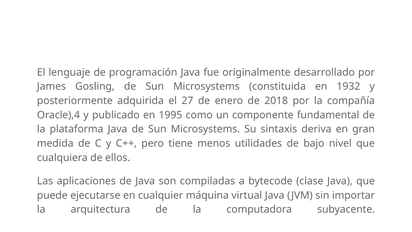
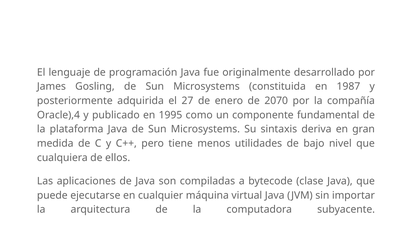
1932: 1932 -> 1987
2018: 2018 -> 2070
